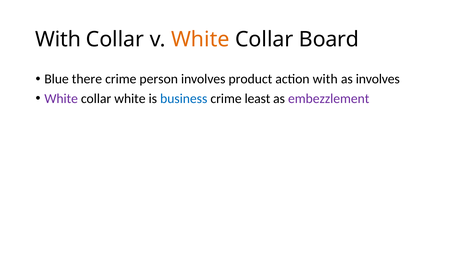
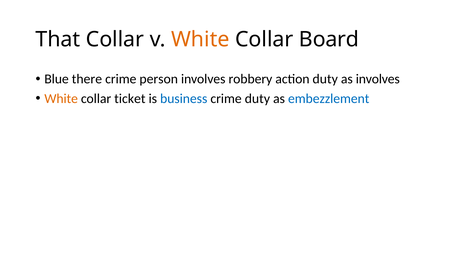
With at (58, 39): With -> That
product: product -> robbery
action with: with -> duty
White at (61, 99) colour: purple -> orange
collar white: white -> ticket
crime least: least -> duty
embezzlement colour: purple -> blue
